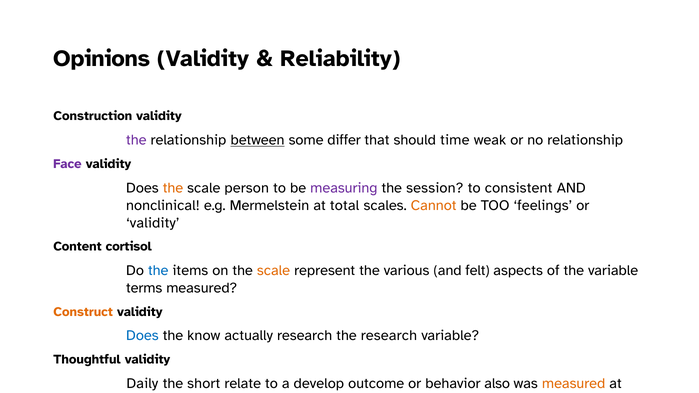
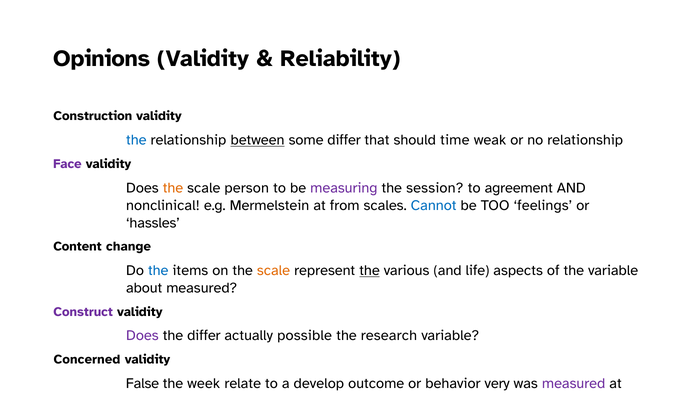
the at (136, 140) colour: purple -> blue
to consistent: consistent -> agreement
total: total -> from
Cannot colour: orange -> blue
validity at (153, 223): validity -> hassles
cortisol: cortisol -> change
the at (370, 271) underline: none -> present
felt: felt -> life
terms: terms -> about
Construct colour: orange -> purple
Does at (142, 336) colour: blue -> purple
the know: know -> differ
actually research: research -> possible
Thoughtful: Thoughtful -> Concerned
Daily: Daily -> False
the short: short -> week
also: also -> very
measured at (574, 384) colour: orange -> purple
